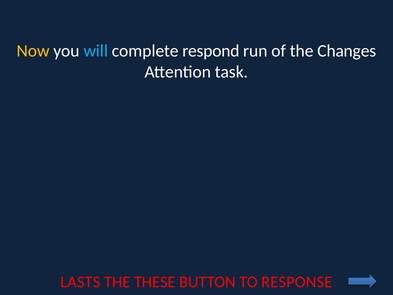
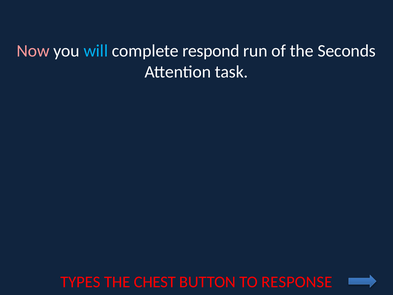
Now colour: yellow -> pink
Changes: Changes -> Seconds
LASTS: LASTS -> TYPES
THESE: THESE -> CHEST
